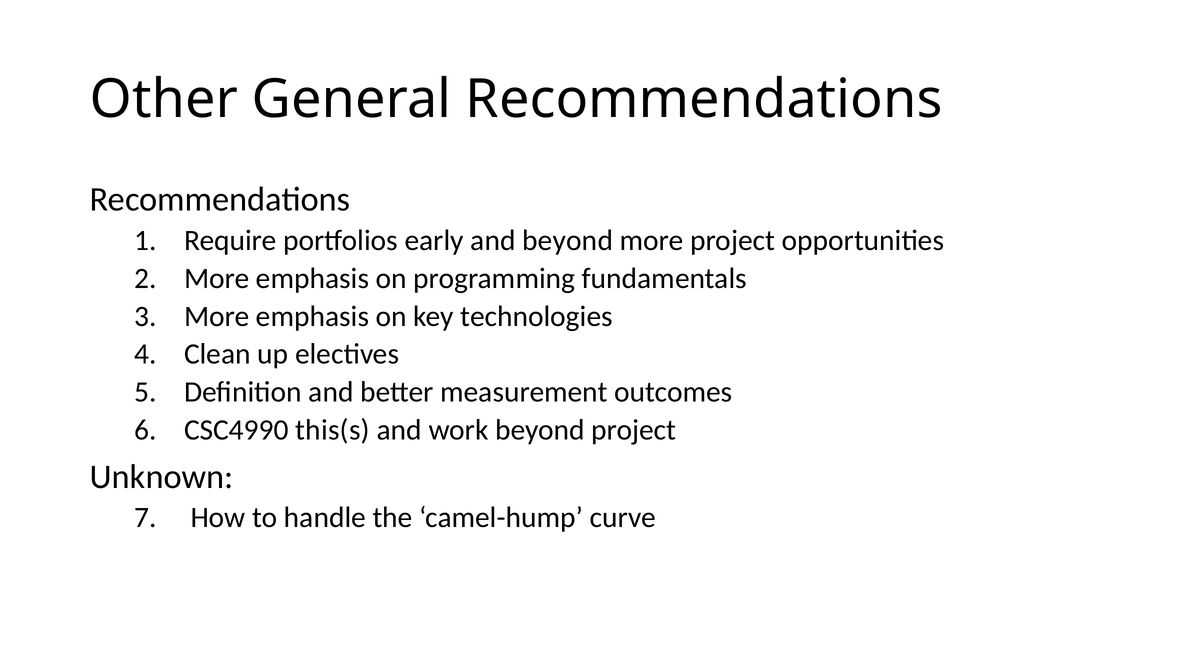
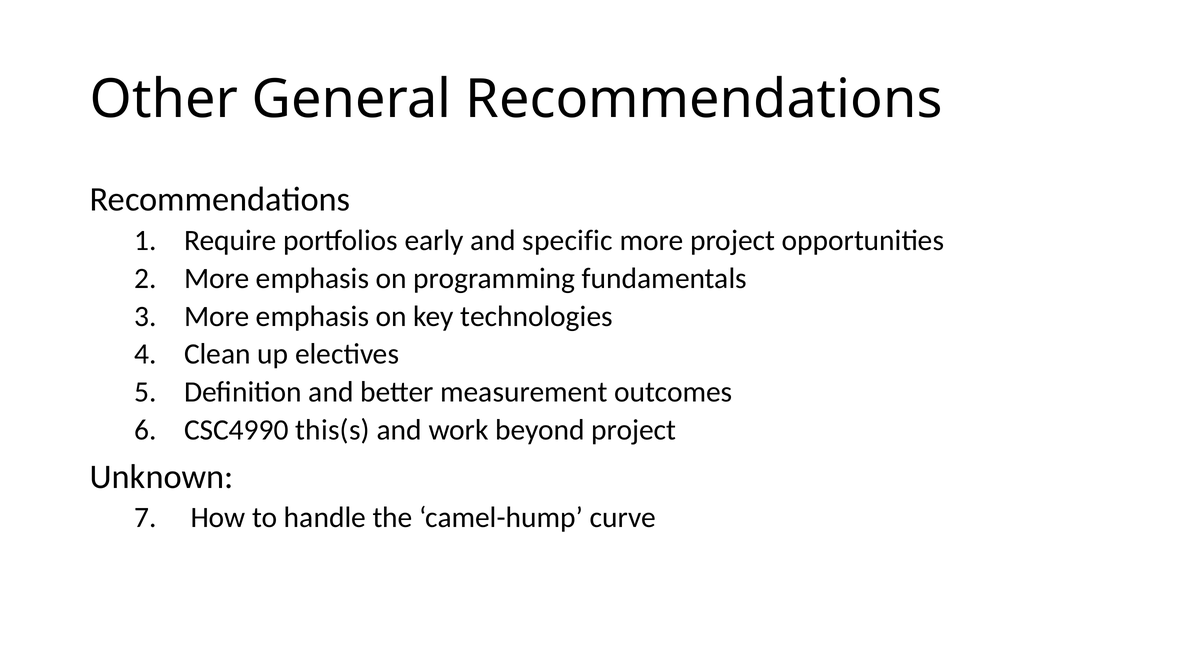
and beyond: beyond -> specific
